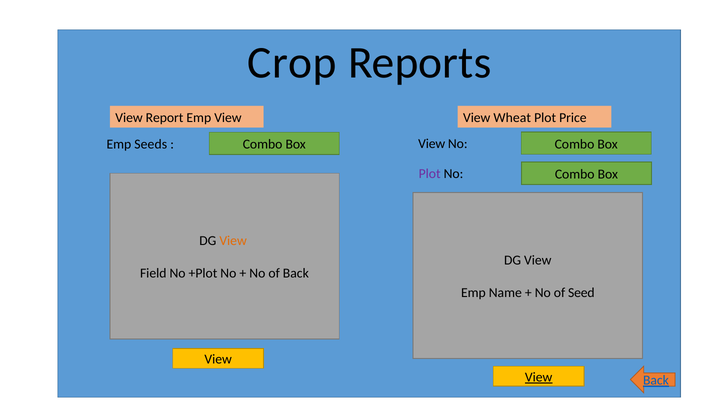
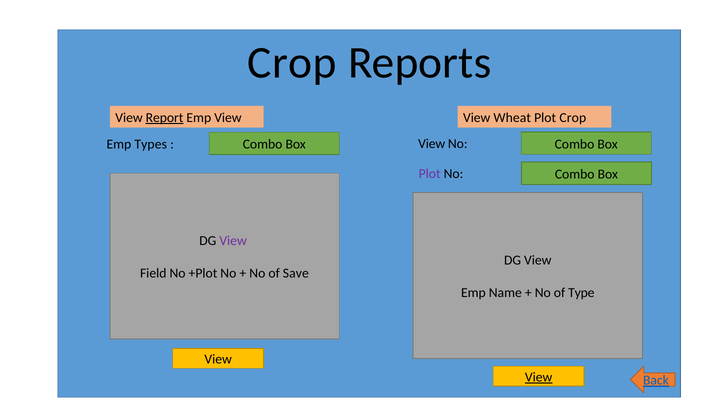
Report underline: none -> present
Plot Price: Price -> Crop
Seeds: Seeds -> Types
View at (233, 241) colour: orange -> purple
of Back: Back -> Save
Seed: Seed -> Type
